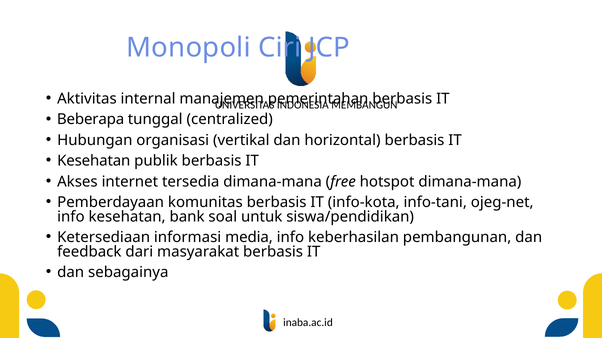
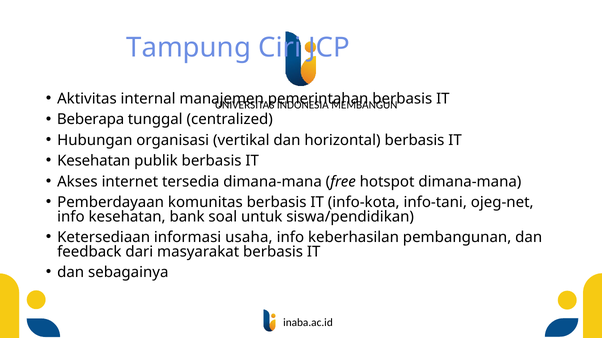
Monopoli: Monopoli -> Tampung
media: media -> usaha
